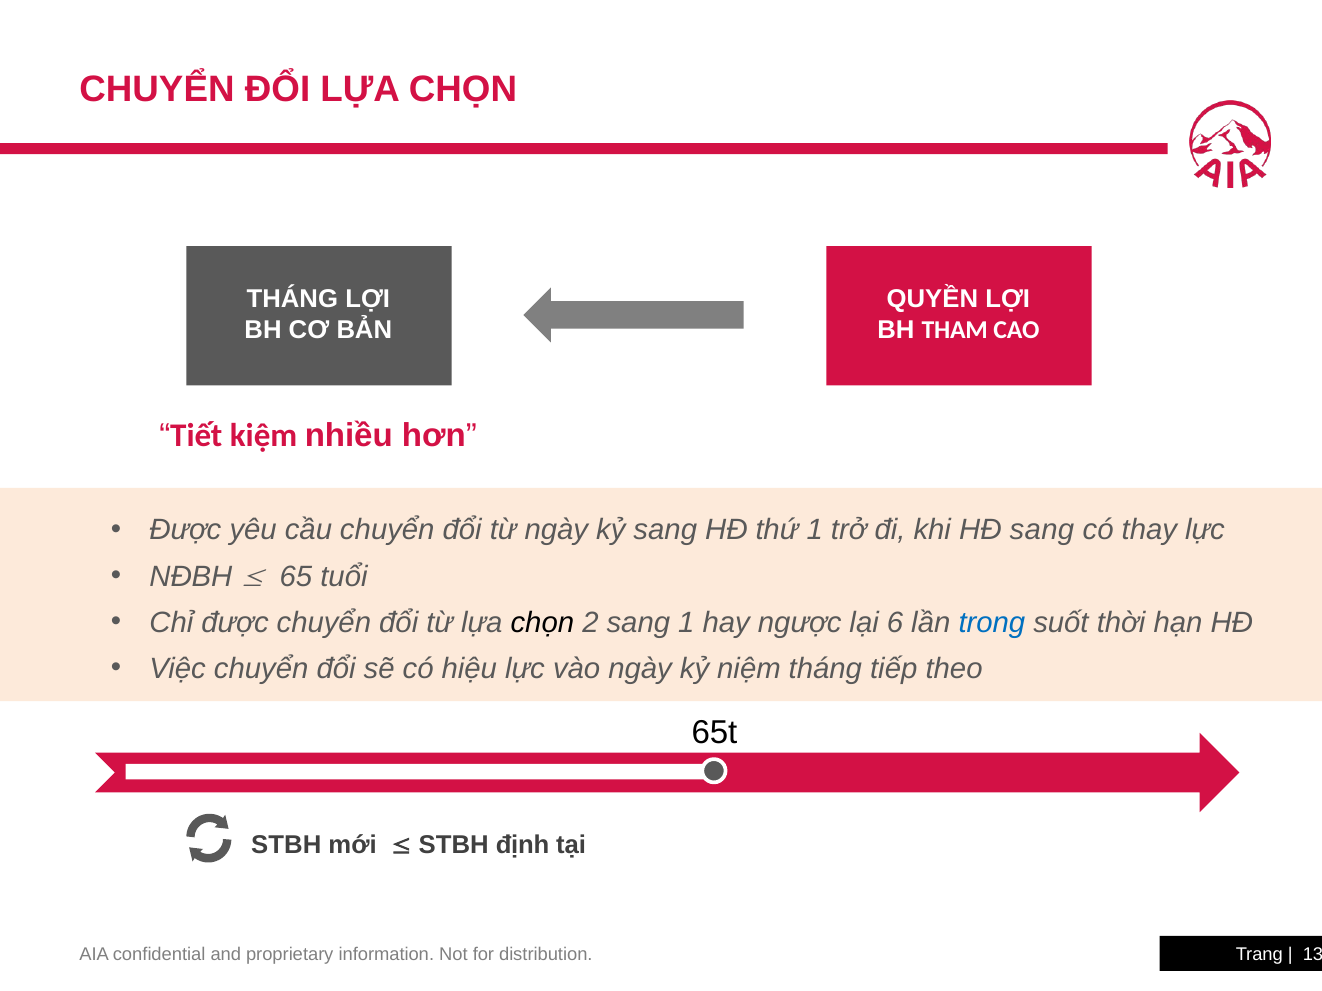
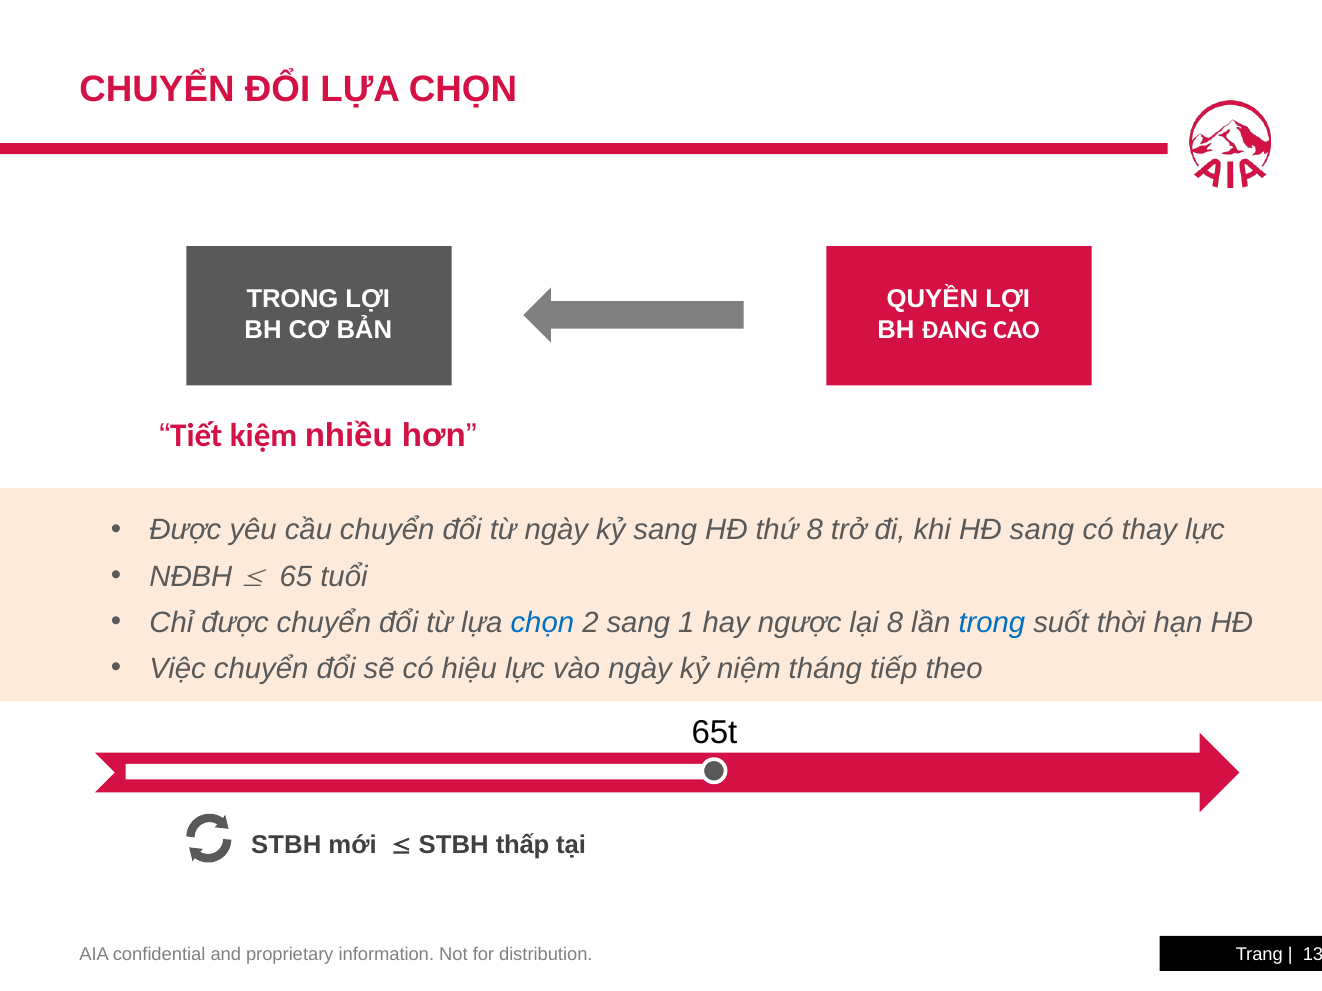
THÁNG at (292, 299): THÁNG -> TRONG
THAM: THAM -> ĐANG
thứ 1: 1 -> 8
chọn at (542, 623) colour: black -> blue
lại 6: 6 -> 8
định: định -> thấp
